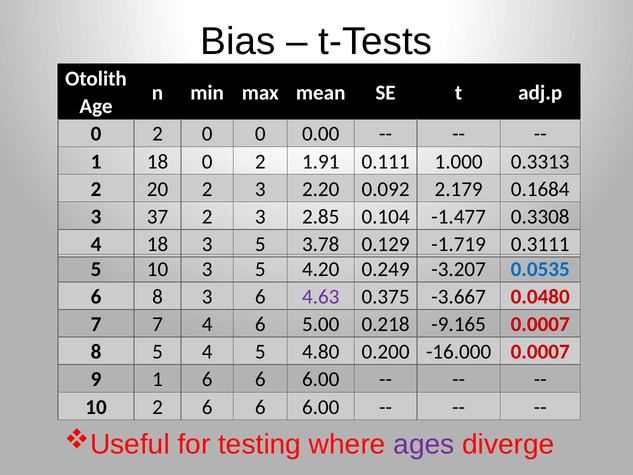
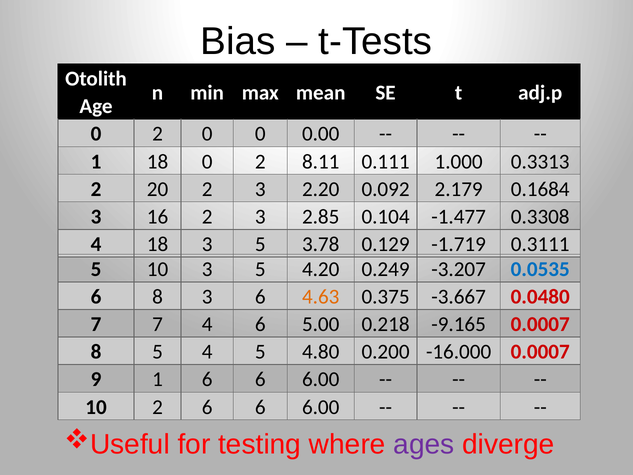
1.91: 1.91 -> 8.11
37: 37 -> 16
4.63 colour: purple -> orange
